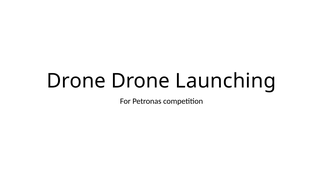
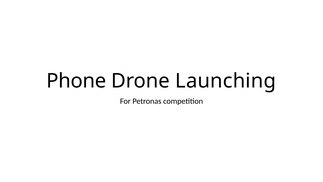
Drone at (76, 81): Drone -> Phone
